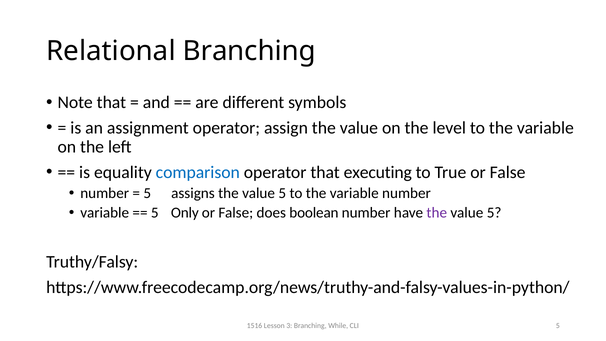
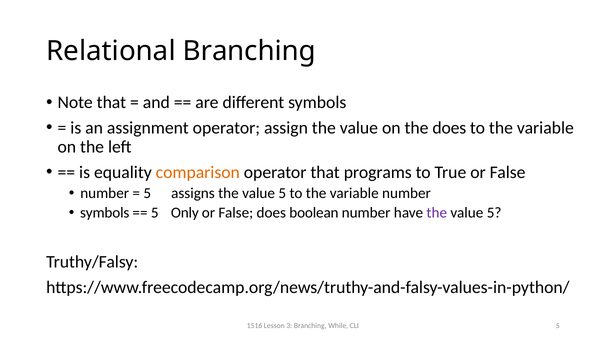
the level: level -> does
comparison colour: blue -> orange
executing: executing -> programs
variable at (105, 213): variable -> symbols
